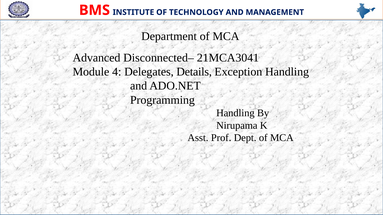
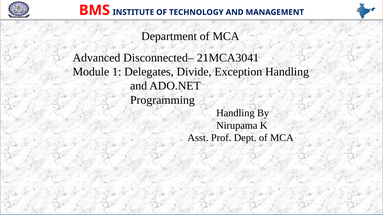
4: 4 -> 1
Details: Details -> Divide
